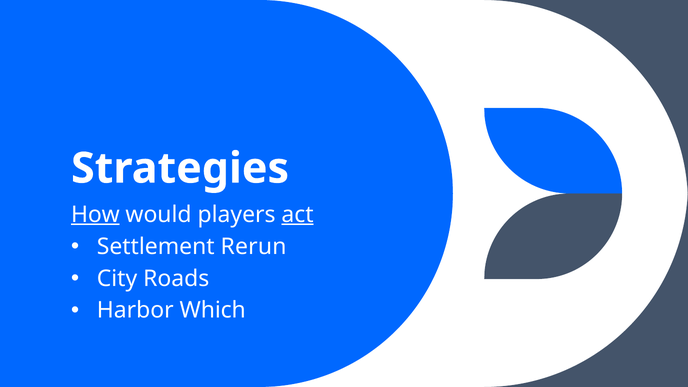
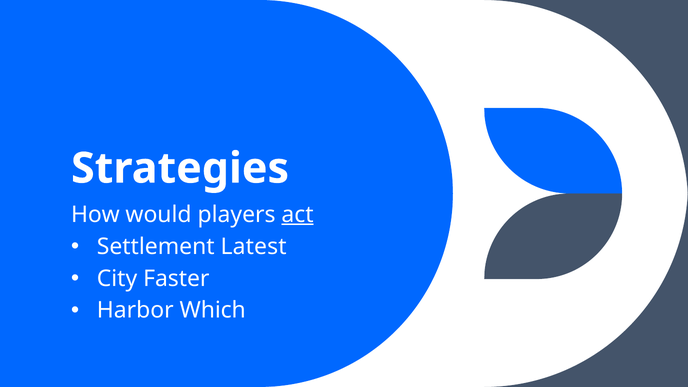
How underline: present -> none
Rerun: Rerun -> Latest
Roads: Roads -> Faster
